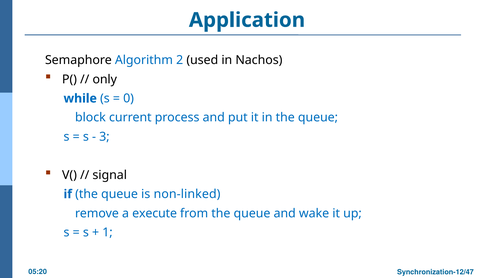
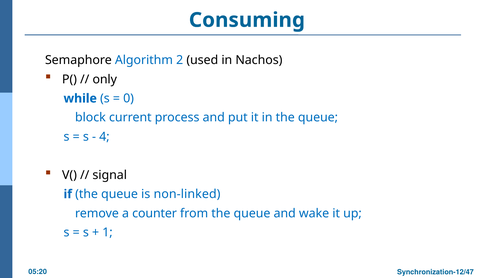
Application: Application -> Consuming
3: 3 -> 4
execute: execute -> counter
